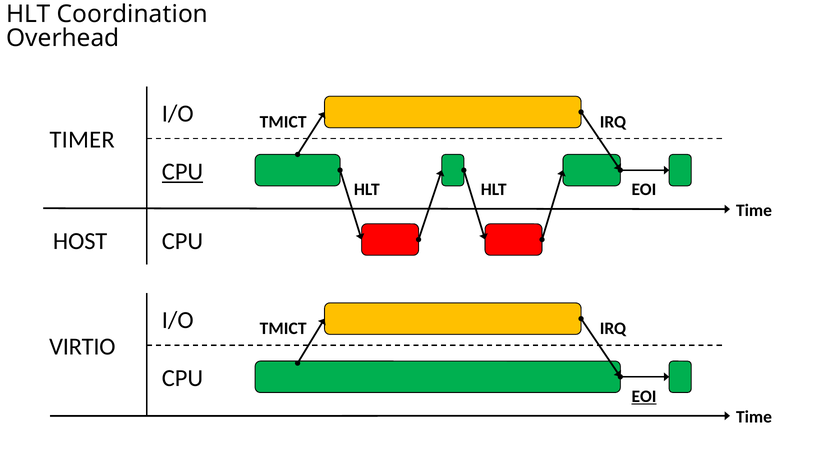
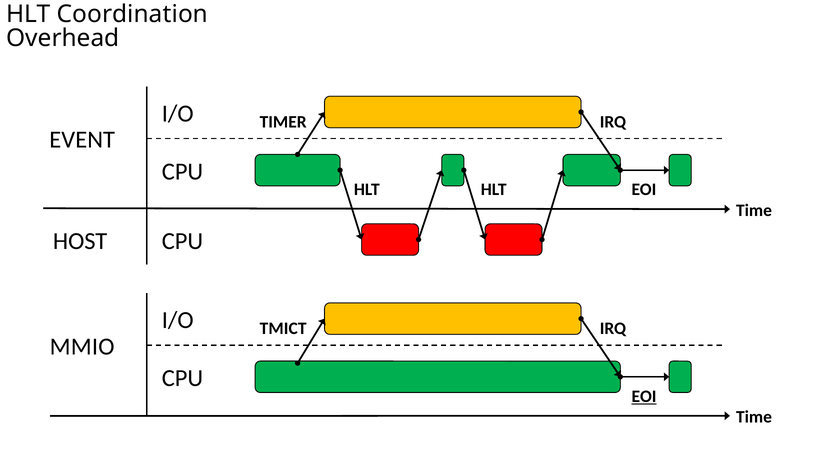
TMICT at (283, 122): TMICT -> TIMER
TIMER: TIMER -> EVENT
CPU at (183, 172) underline: present -> none
VIRTIO: VIRTIO -> MMIO
